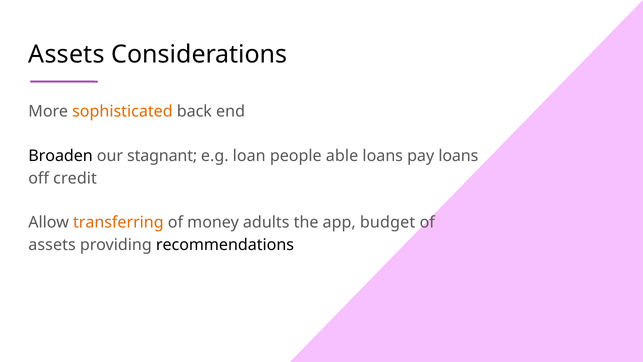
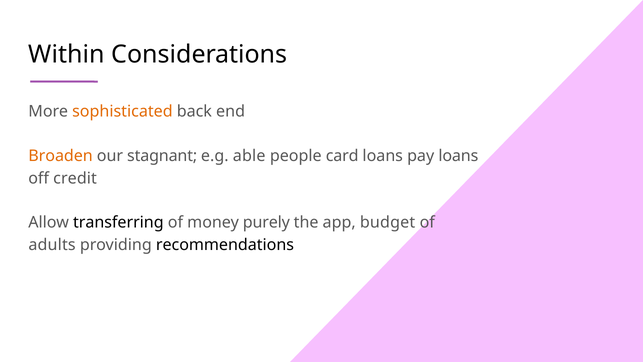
Assets at (67, 54): Assets -> Within
Broaden colour: black -> orange
loan: loan -> able
able: able -> card
transferring colour: orange -> black
adults: adults -> purely
assets at (52, 245): assets -> adults
